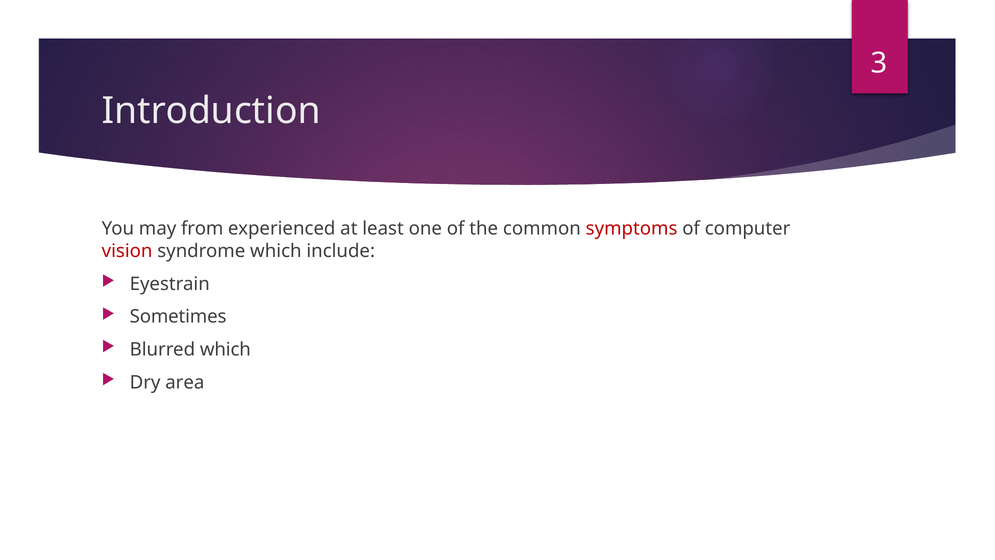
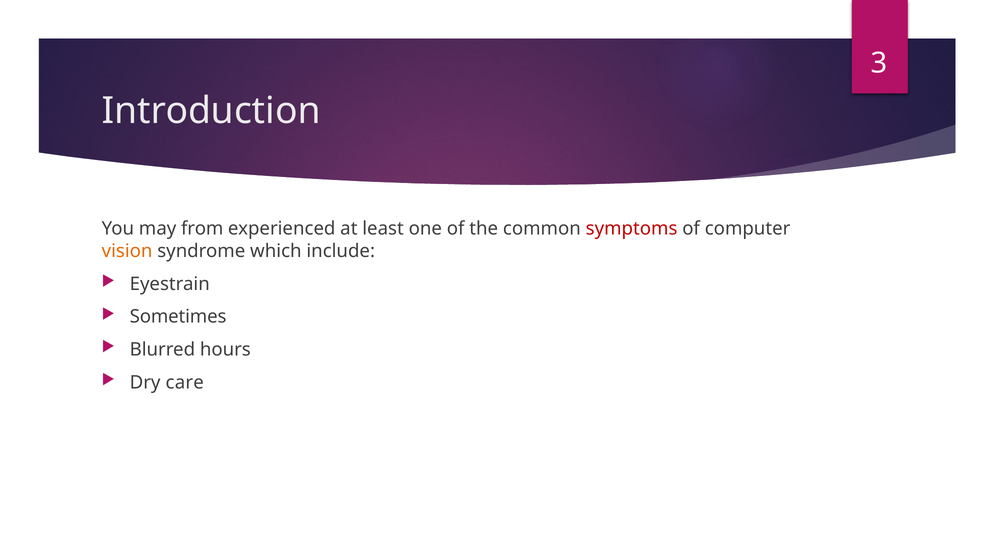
vision colour: red -> orange
Blurred which: which -> hours
area: area -> care
